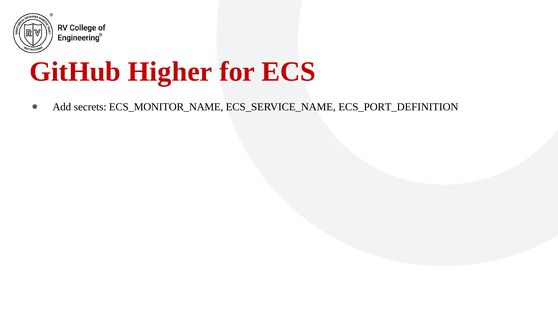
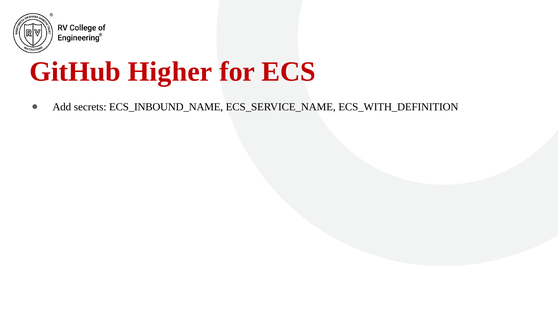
ECS_MONITOR_NAME: ECS_MONITOR_NAME -> ECS_INBOUND_NAME
ECS_PORT_DEFINITION: ECS_PORT_DEFINITION -> ECS_WITH_DEFINITION
